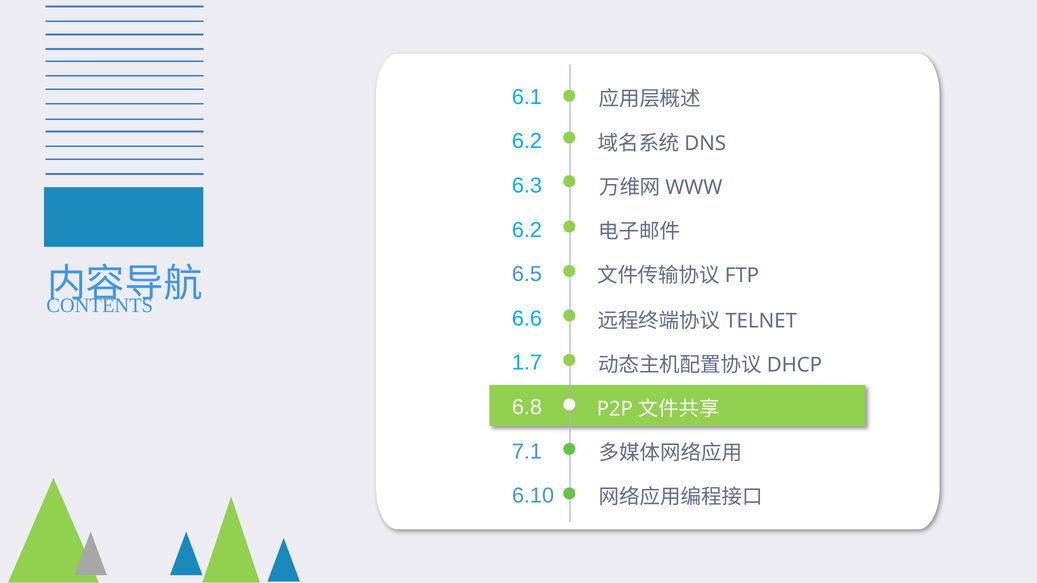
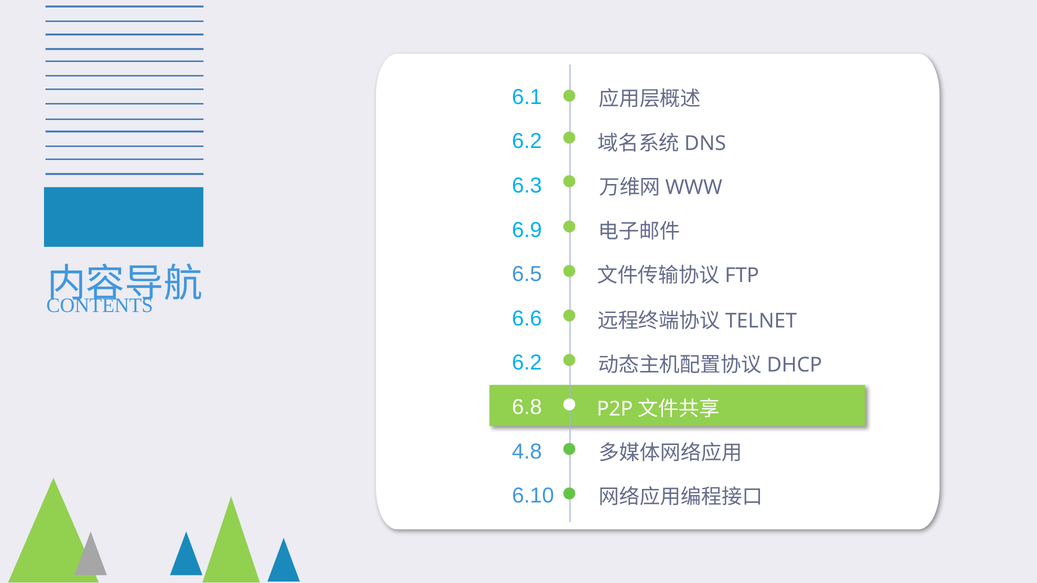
6.2 at (527, 230): 6.2 -> 6.9
1.7 at (527, 363): 1.7 -> 6.2
7.1: 7.1 -> 4.8
